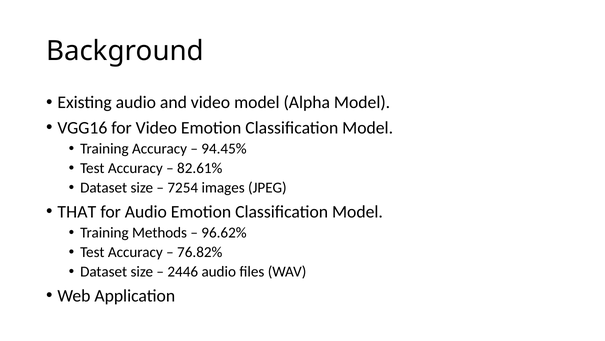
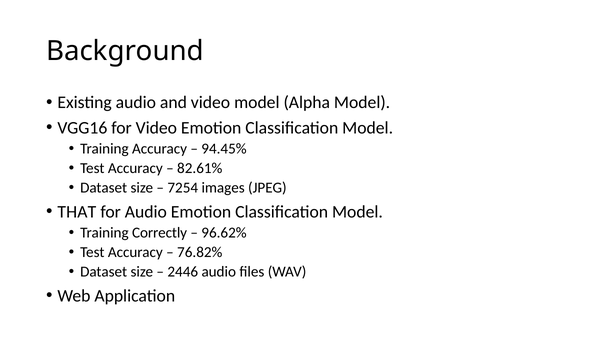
Methods: Methods -> Correctly
